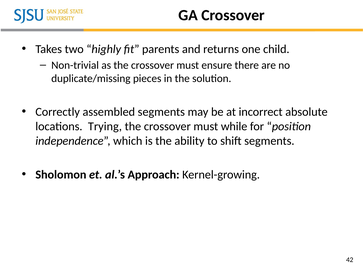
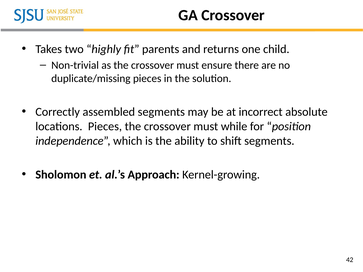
locations Trying: Trying -> Pieces
